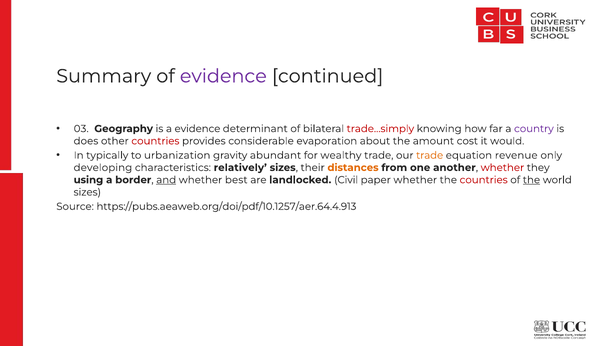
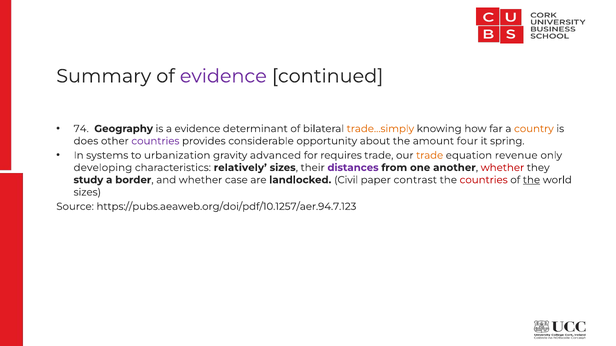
03: 03 -> 74
trade…simply colour: red -> orange
country colour: purple -> orange
countries at (155, 141) colour: red -> purple
evaporation: evaporation -> opportunity
cost: cost -> four
would: would -> spring
typically: typically -> systems
abundant: abundant -> advanced
wealthy: wealthy -> requires
distances colour: orange -> purple
using: using -> study
and underline: present -> none
best: best -> case
paper whether: whether -> contrast
https://pubs.aeaweb.org/doi/pdf/10.1257/aer.64.4.913: https://pubs.aeaweb.org/doi/pdf/10.1257/aer.64.4.913 -> https://pubs.aeaweb.org/doi/pdf/10.1257/aer.94.7.123
